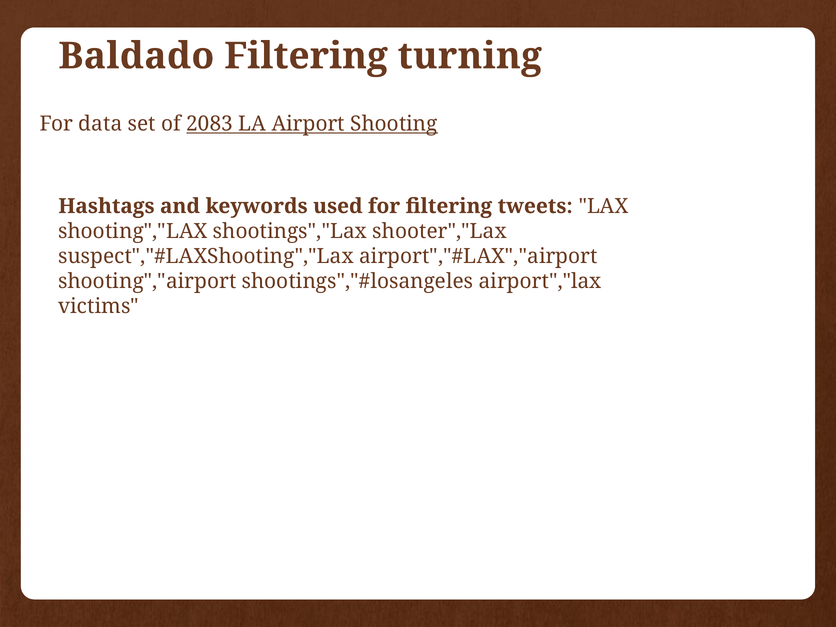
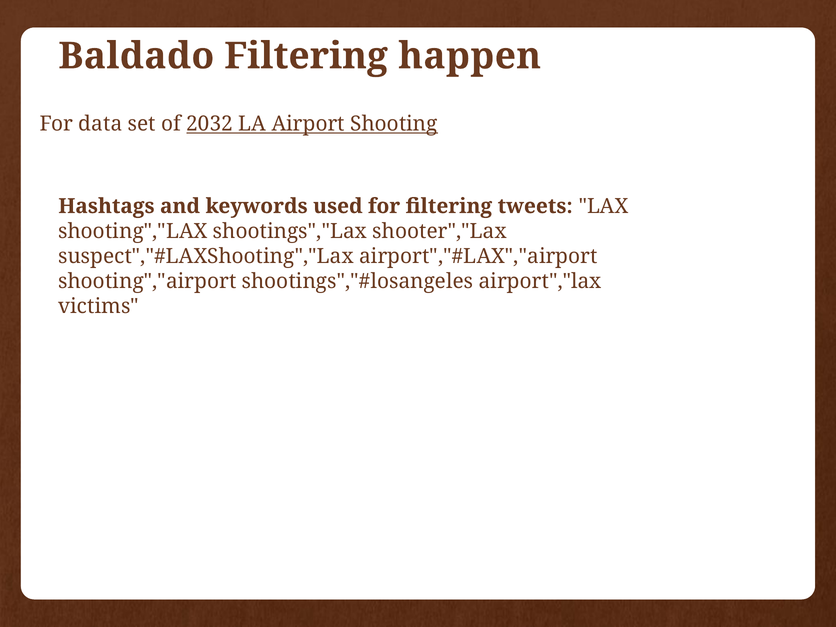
turning: turning -> happen
2083: 2083 -> 2032
